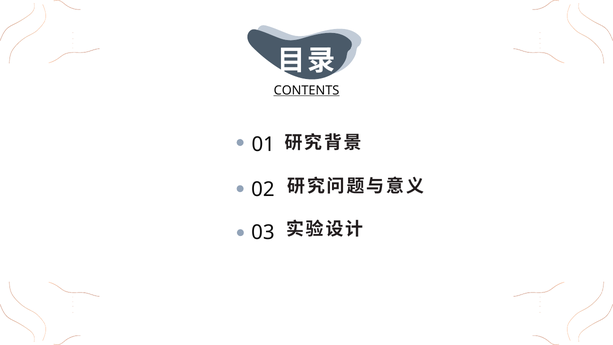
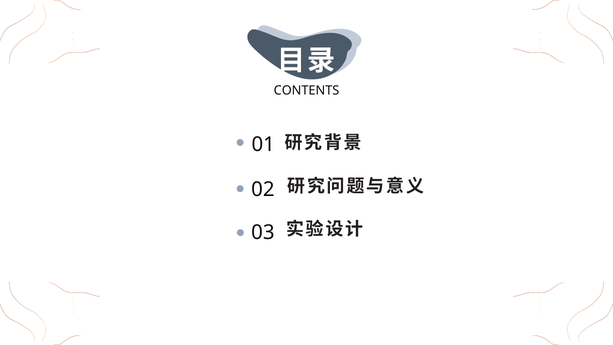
CONTENTS underline: present -> none
